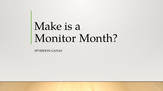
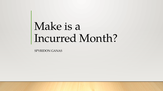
Monitor: Monitor -> Incurred
